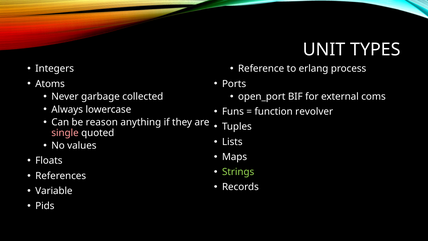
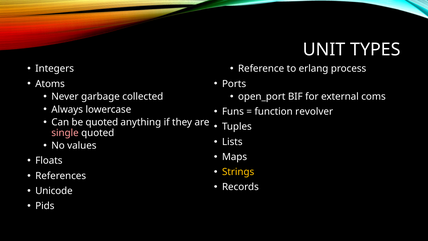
be reason: reason -> quoted
Strings colour: light green -> yellow
Variable: Variable -> Unicode
